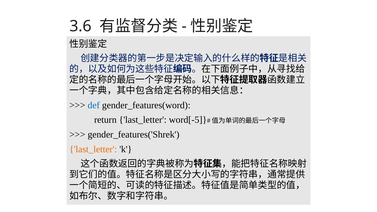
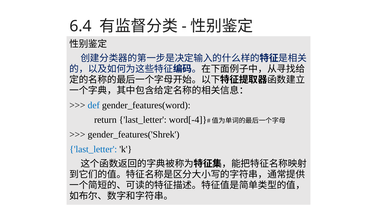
3.6: 3.6 -> 6.4
word[-5: word[-5 -> word[-4
last_letter at (93, 149) colour: orange -> blue
